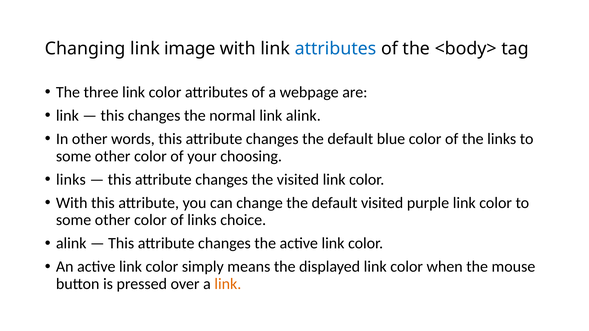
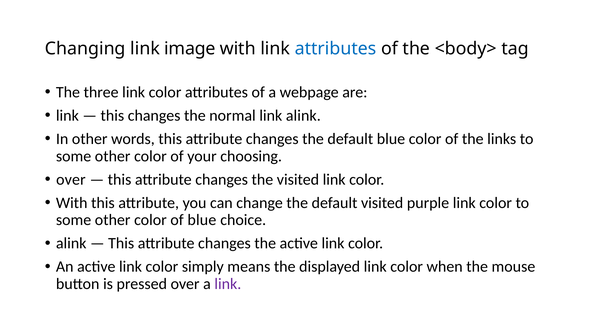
links at (71, 180): links -> over
of links: links -> blue
link at (228, 284) colour: orange -> purple
